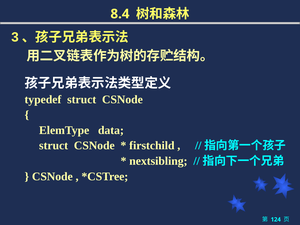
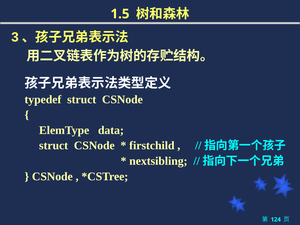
8.4: 8.4 -> 1.5
